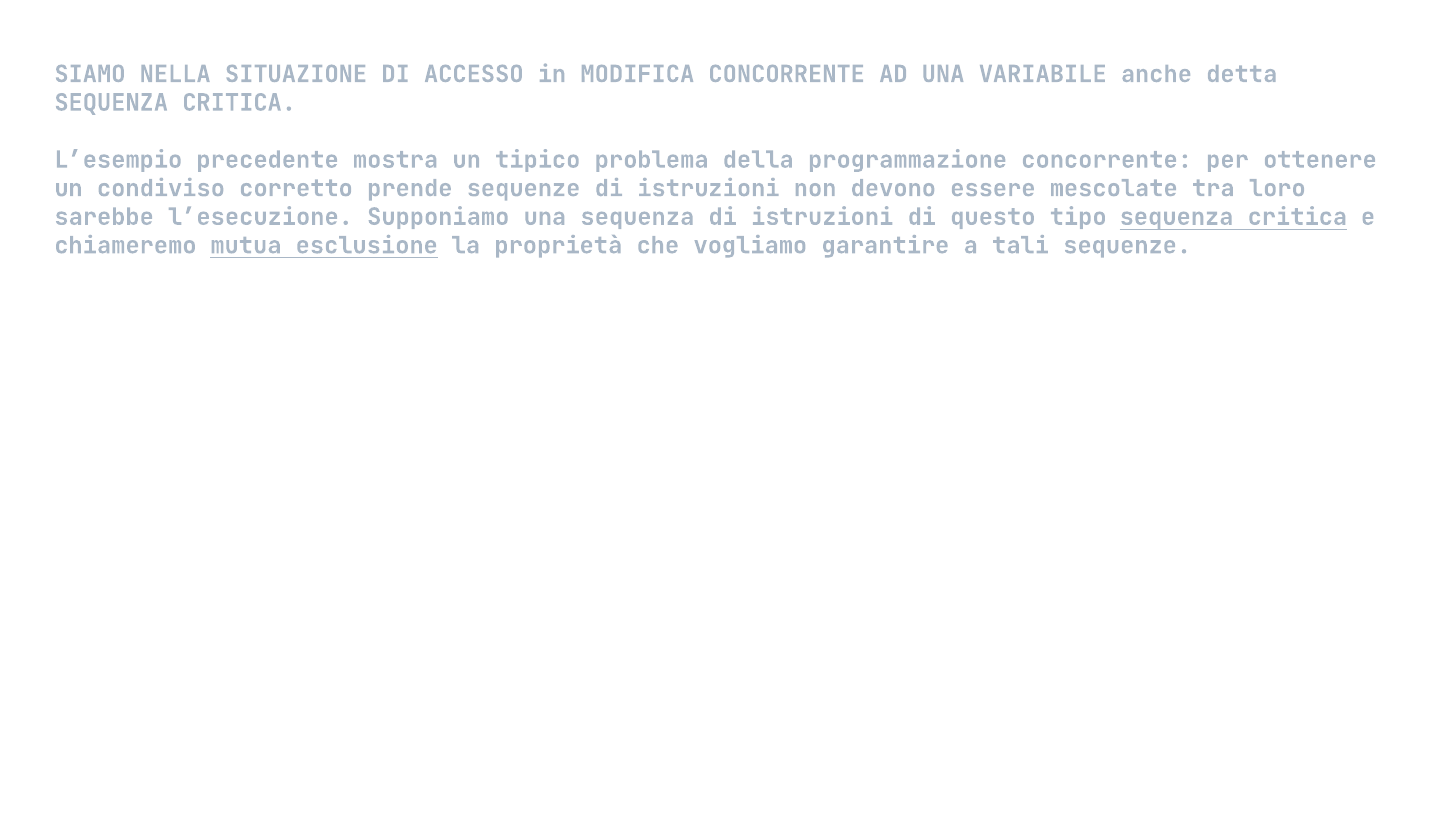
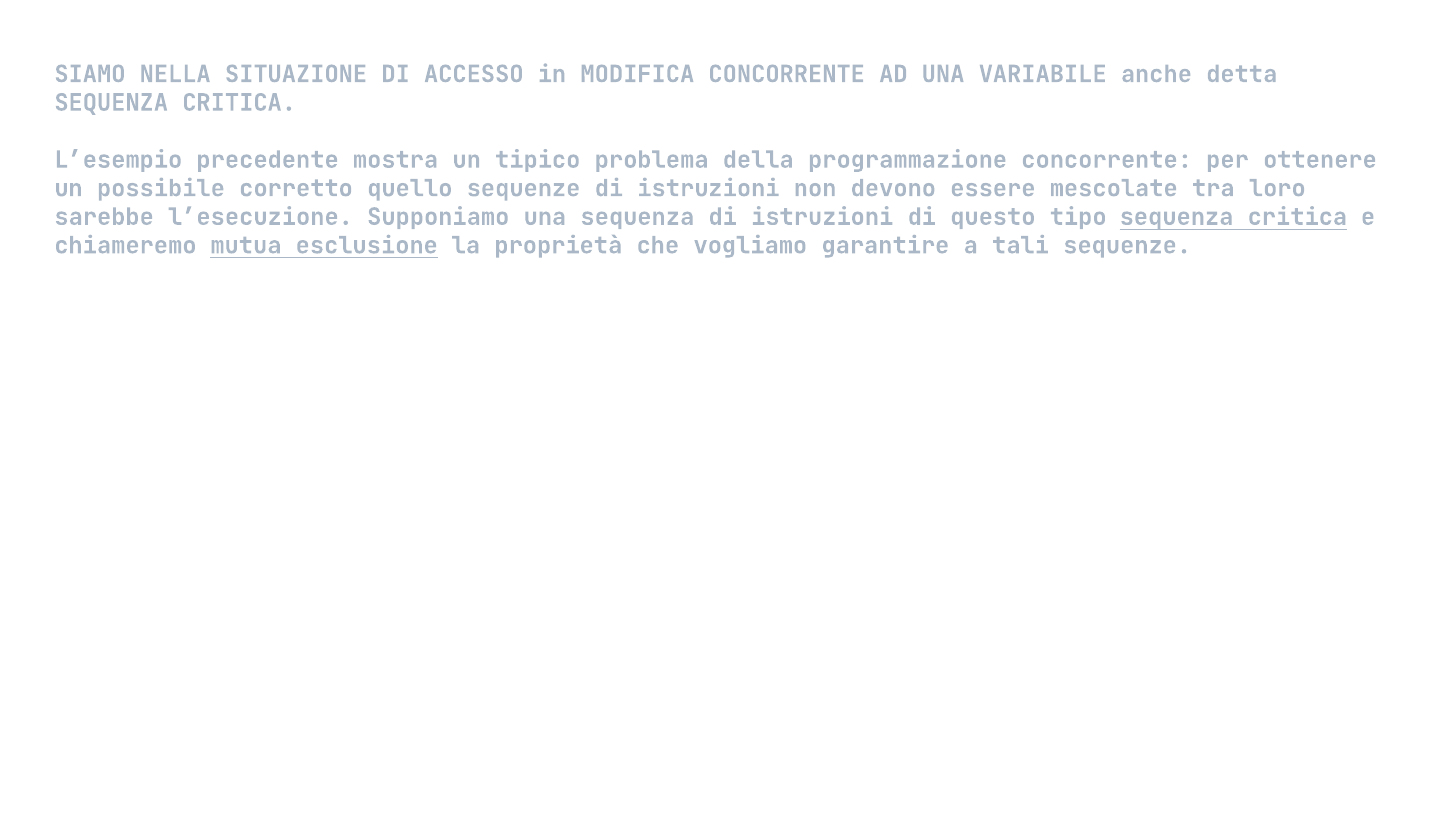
condiviso: condiviso -> possibile
prende: prende -> quello
